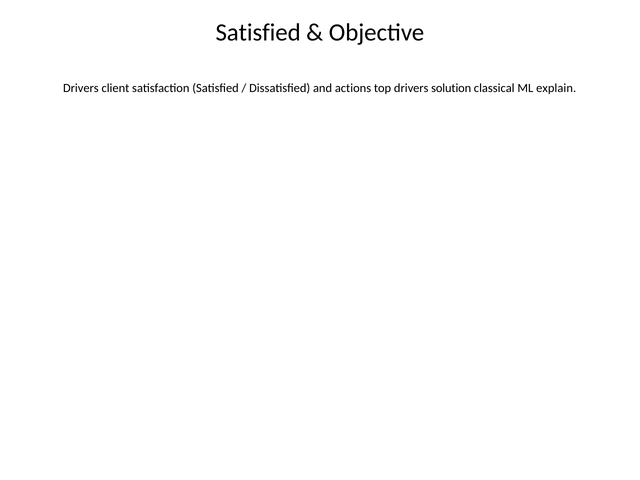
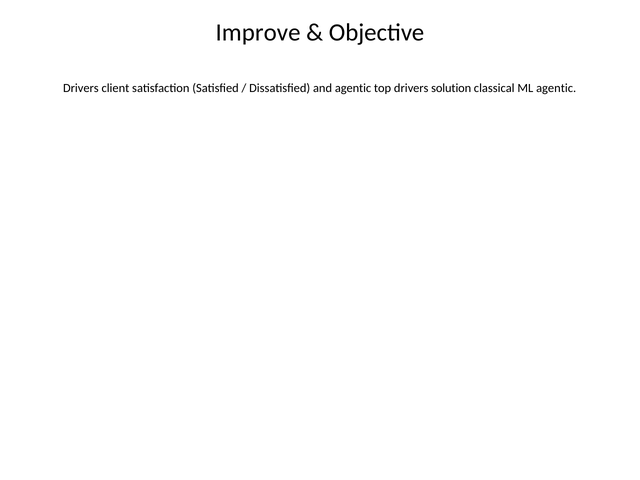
Satisfied at (258, 33): Satisfied -> Improve
and actions: actions -> agentic
ML explain: explain -> agentic
